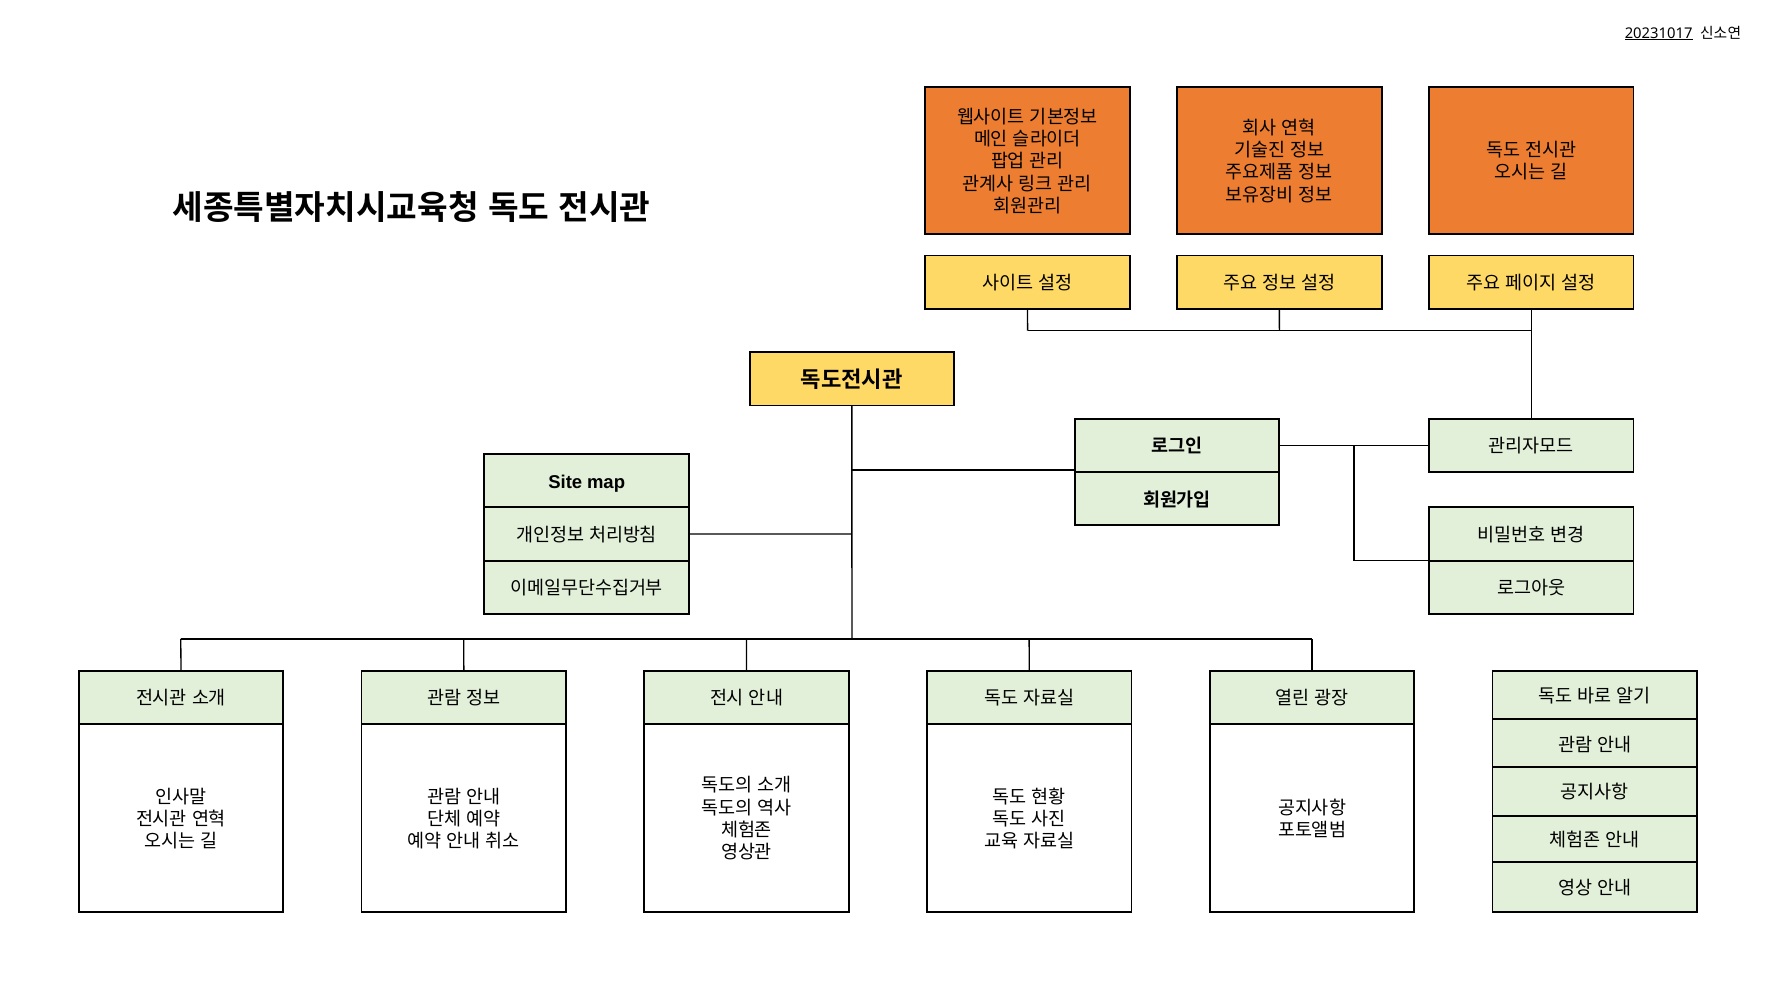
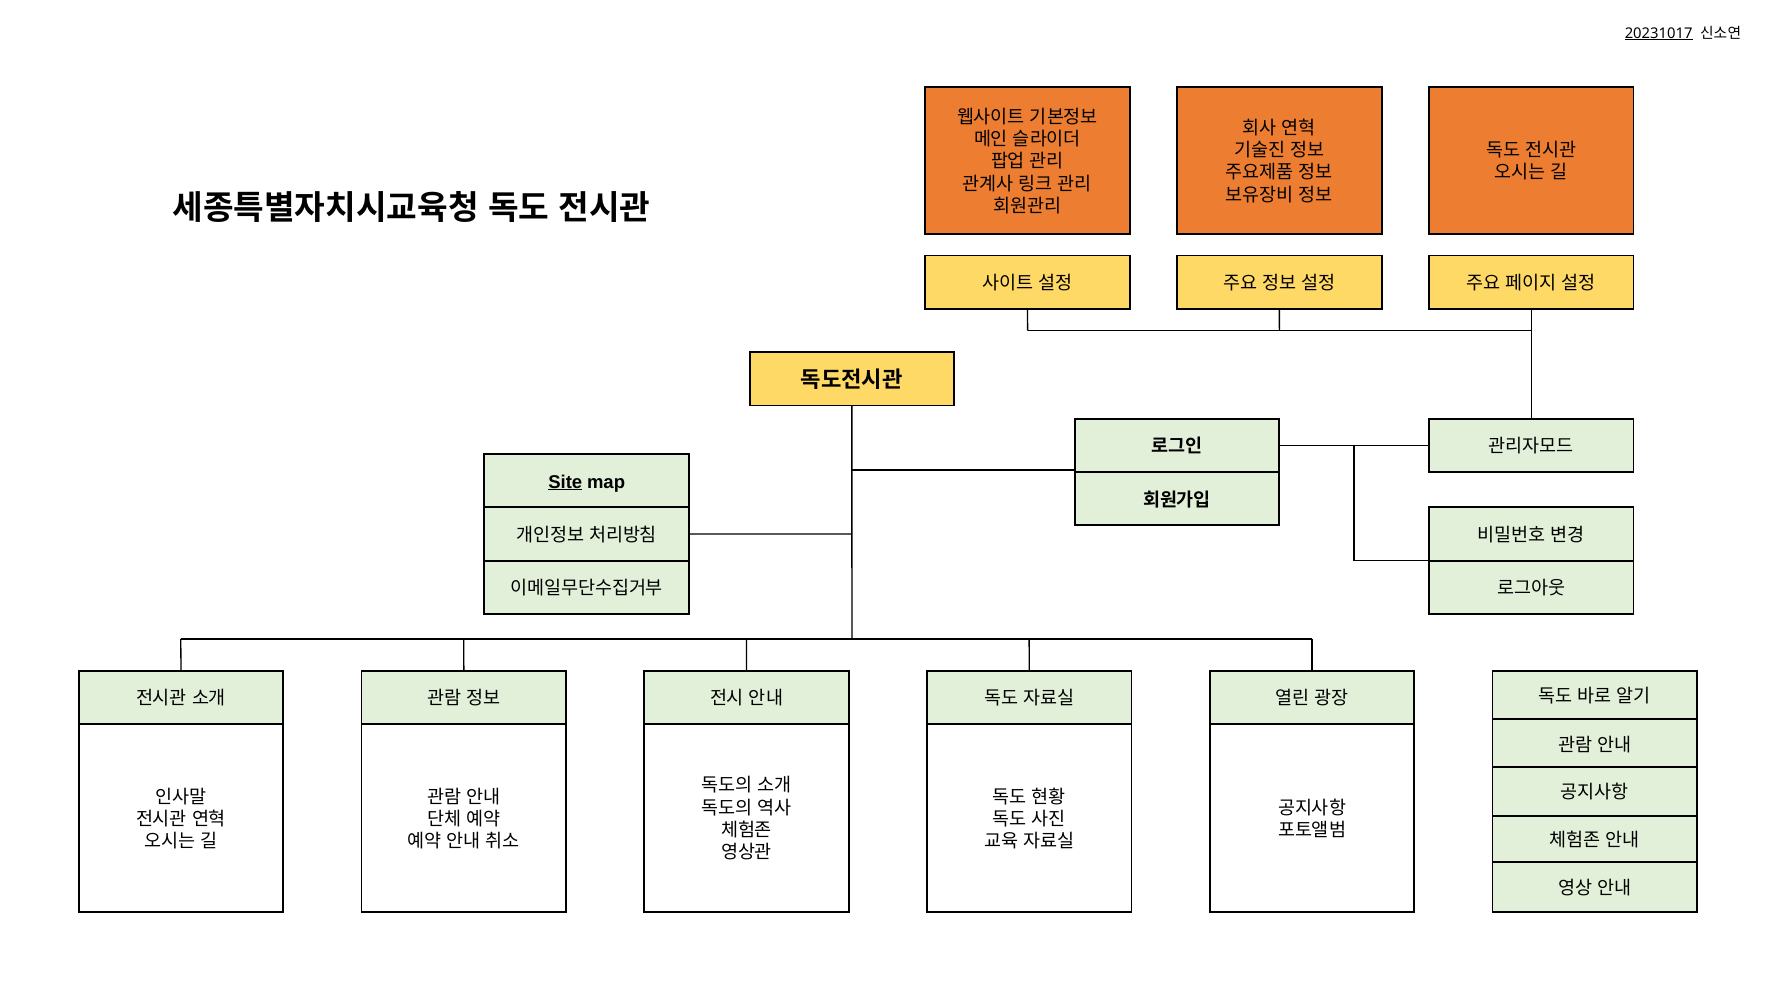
Site underline: none -> present
